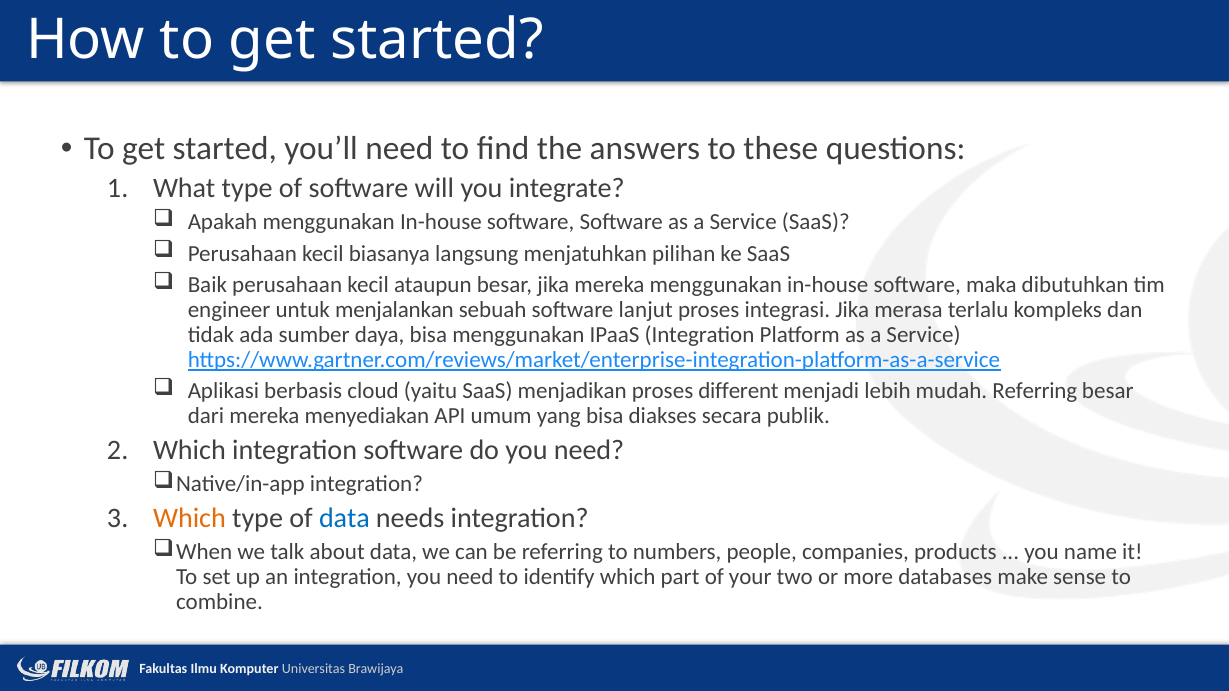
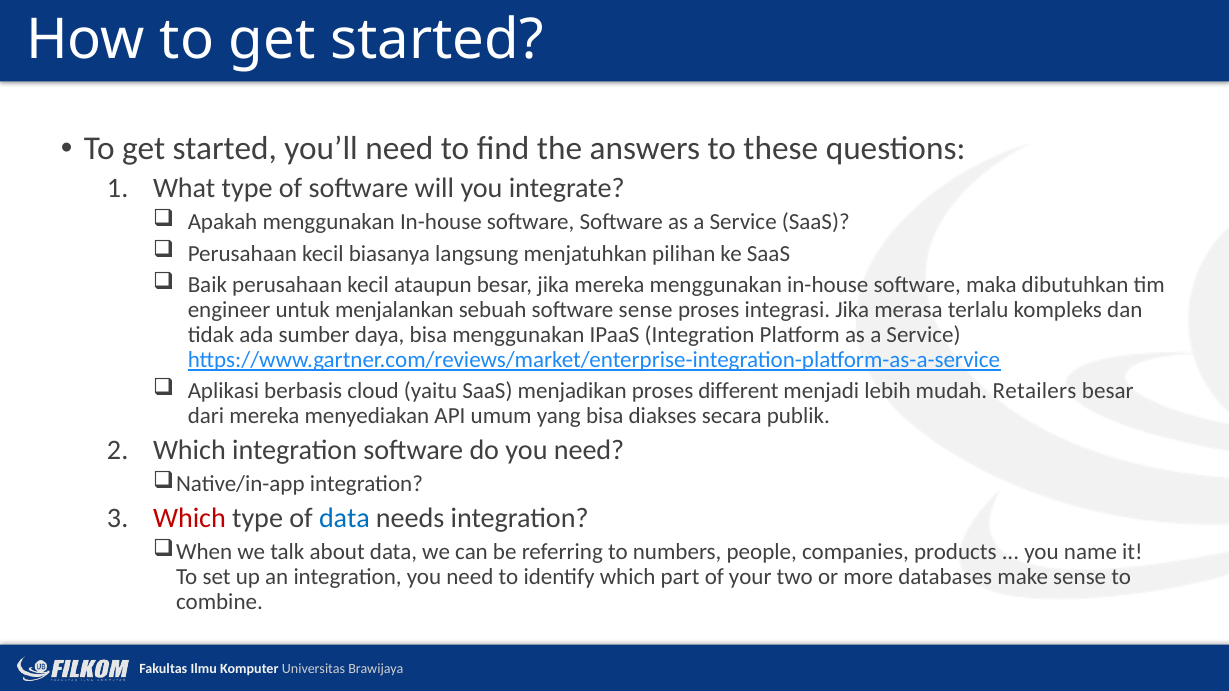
software lanjut: lanjut -> sense
mudah Referring: Referring -> Retailers
Which at (189, 518) colour: orange -> red
